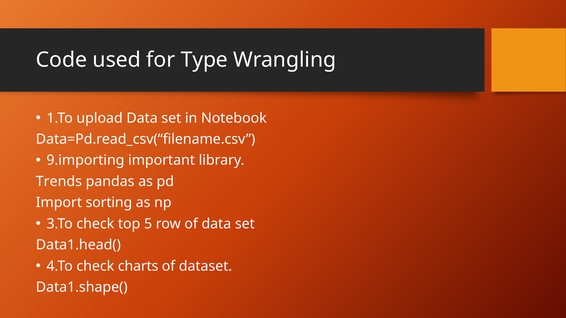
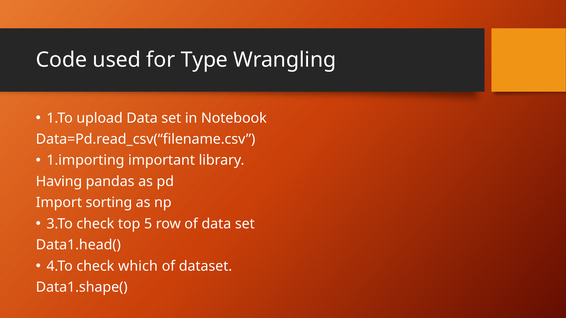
9.importing: 9.importing -> 1.importing
Trends: Trends -> Having
charts: charts -> which
